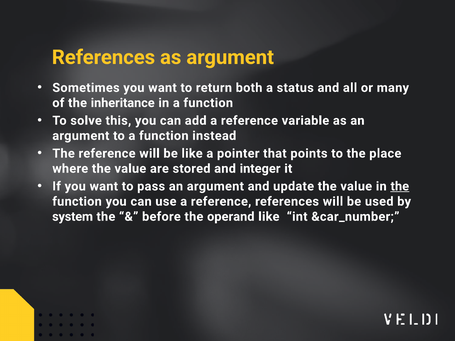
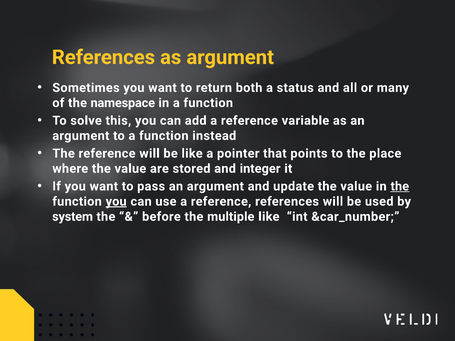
inheritance: inheritance -> namespace
you at (116, 202) underline: none -> present
operand: operand -> multiple
